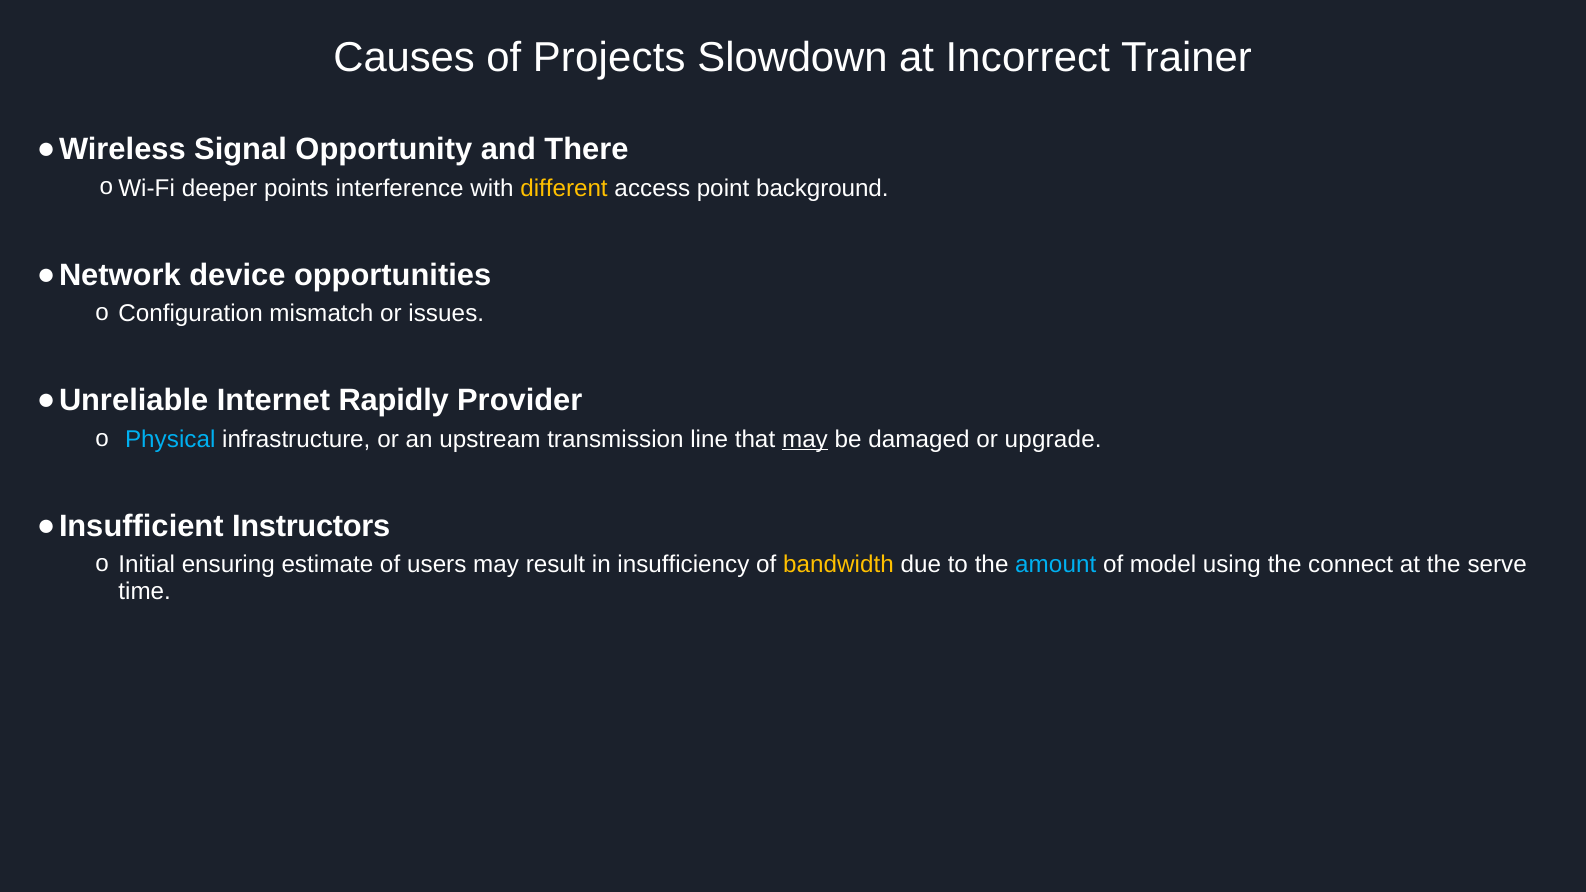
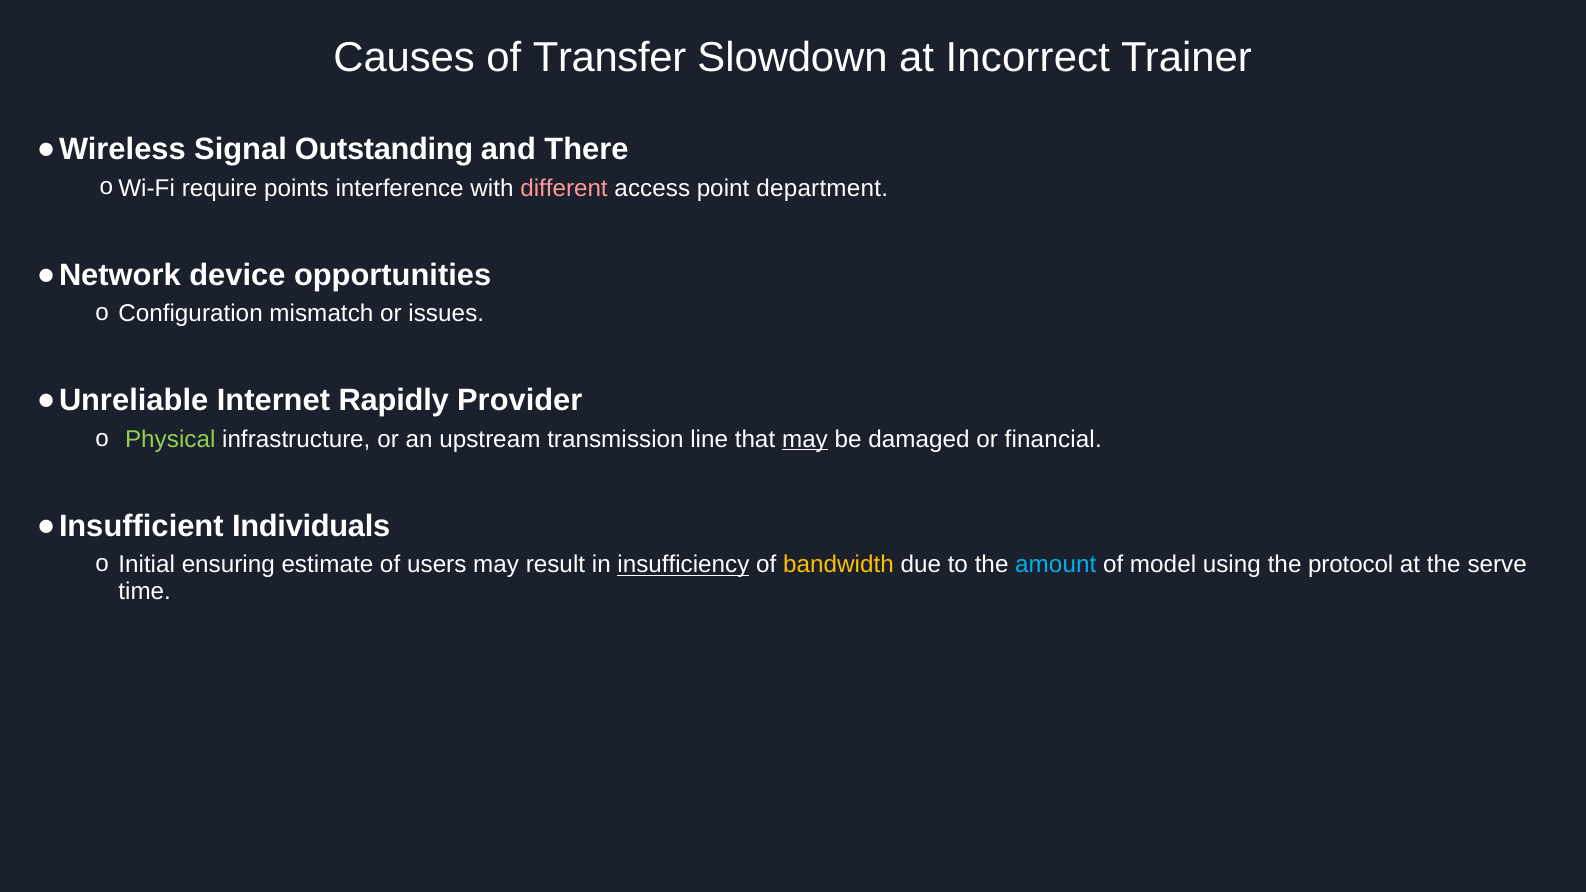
Projects: Projects -> Transfer
Opportunity: Opportunity -> Outstanding
deeper: deeper -> require
different colour: yellow -> pink
background: background -> department
Physical colour: light blue -> light green
upgrade: upgrade -> financial
Instructors: Instructors -> Individuals
insufficiency underline: none -> present
connect: connect -> protocol
